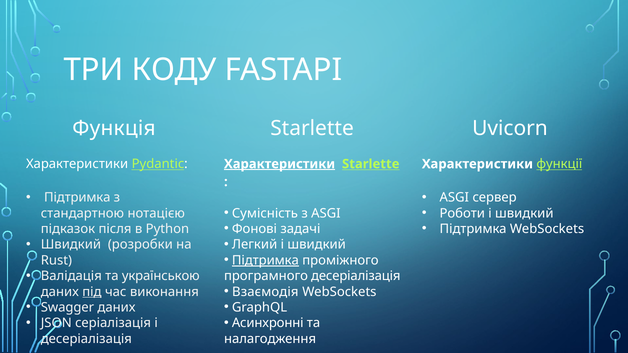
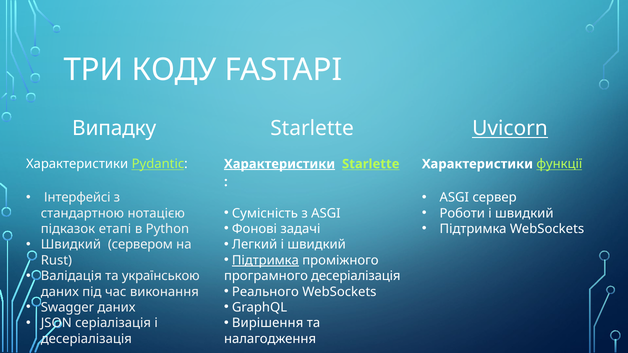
Функція: Функція -> Випадку
Uvicorn underline: none -> present
Підтримка at (77, 198): Підтримка -> Інтерфейсі
після: після -> етапі
розробки: розробки -> сервером
Взаємодія: Взаємодія -> Реального
під underline: present -> none
Асинхронні: Асинхронні -> Вирішення
